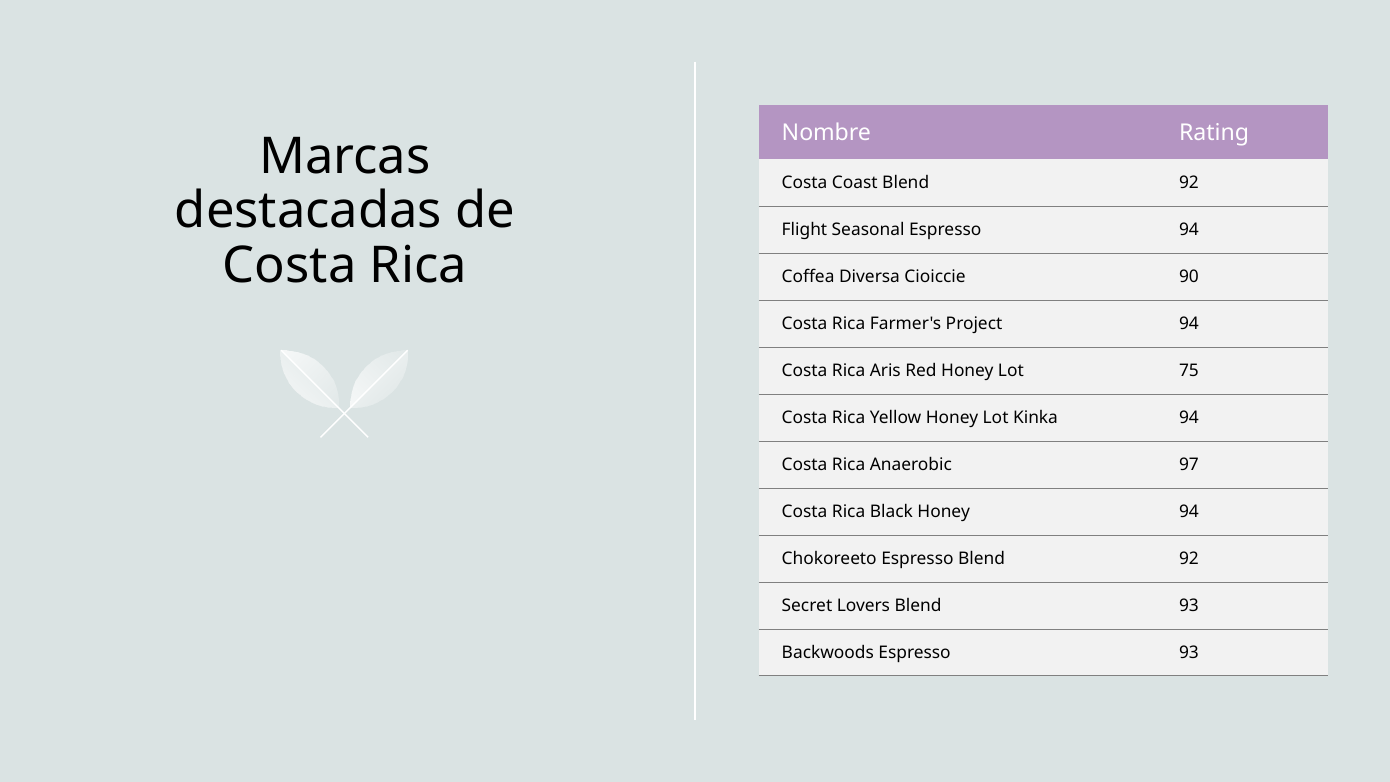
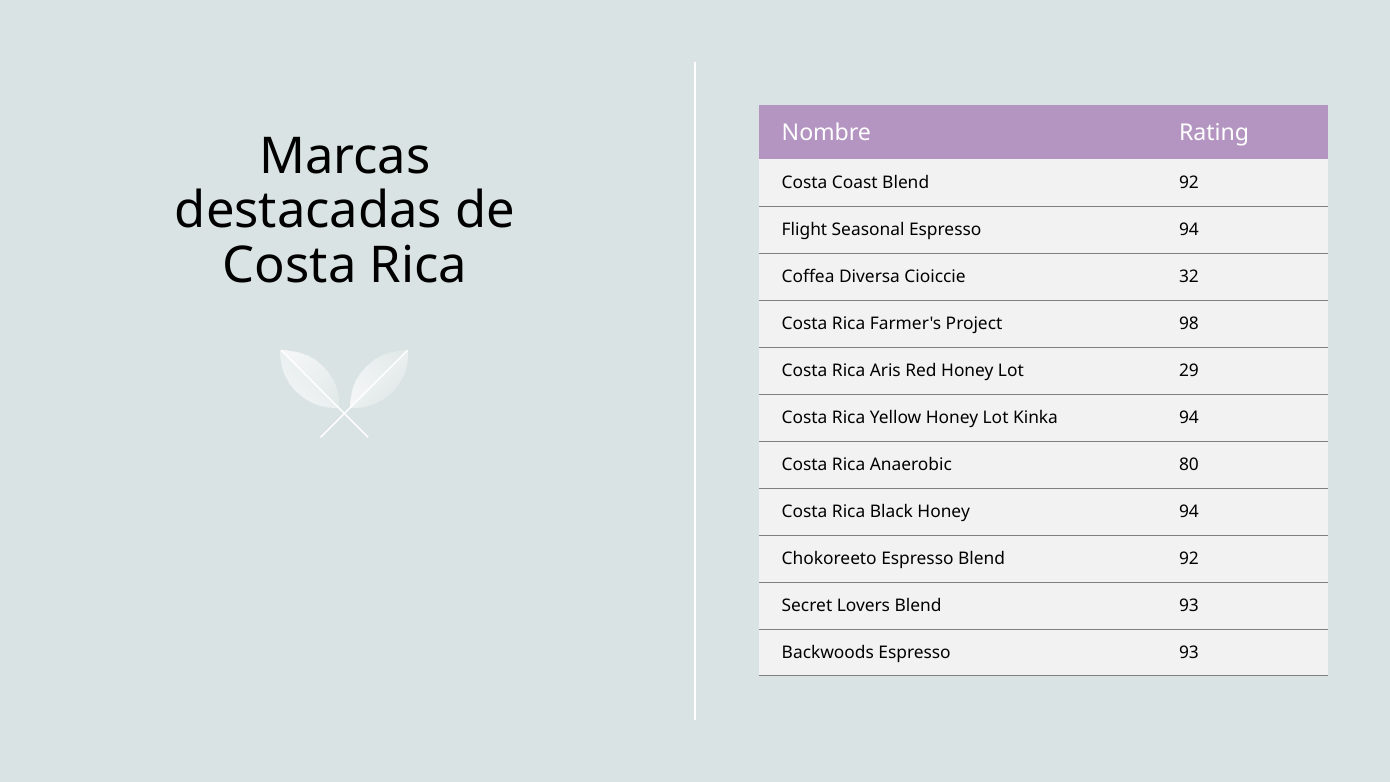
90: 90 -> 32
Project 94: 94 -> 98
75: 75 -> 29
97: 97 -> 80
